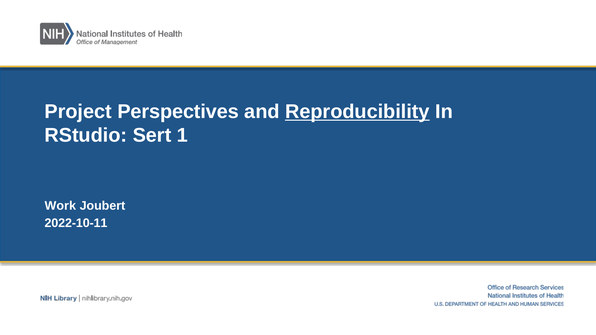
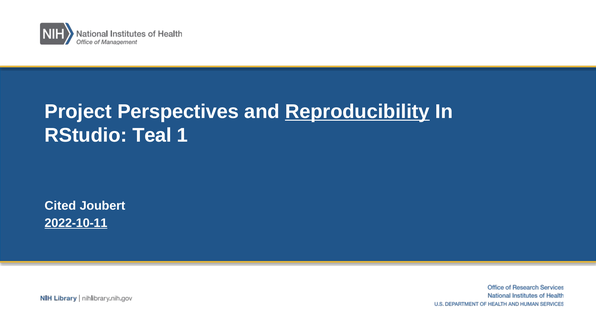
Sert: Sert -> Teal
Work: Work -> Cited
2022-10-11 underline: none -> present
